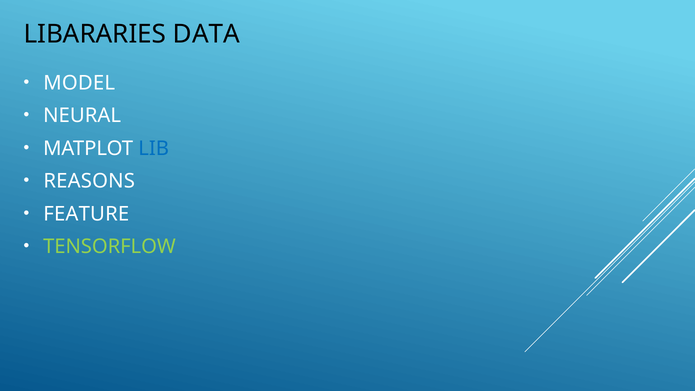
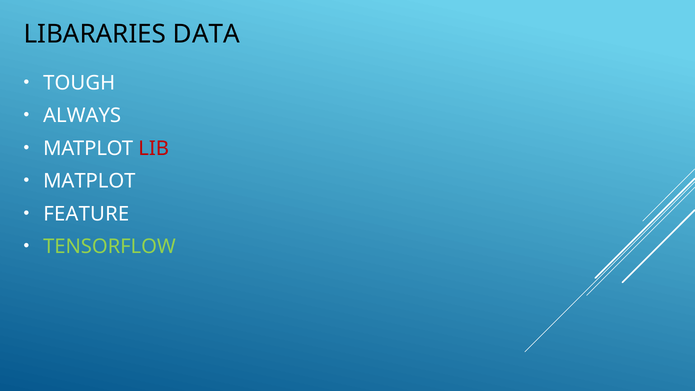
MODEL: MODEL -> TOUGH
NEURAL: NEURAL -> ALWAYS
LIB colour: blue -> red
REASONS at (89, 181): REASONS -> MATPLOT
